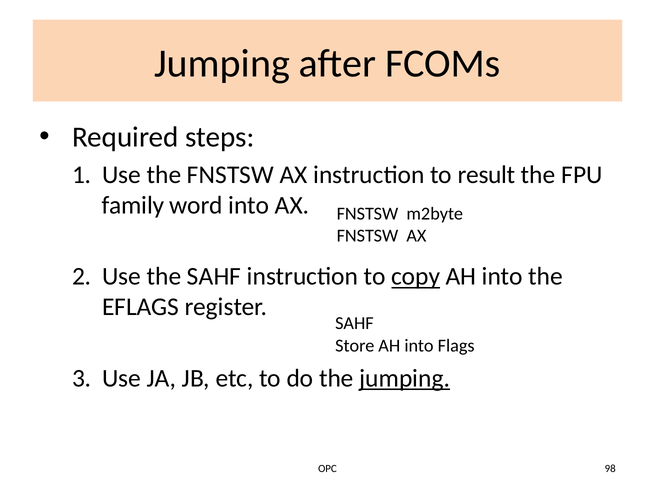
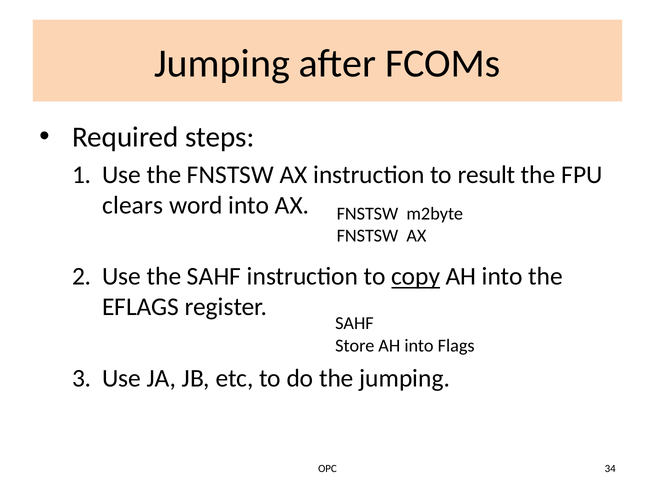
family: family -> clears
jumping at (405, 378) underline: present -> none
98: 98 -> 34
